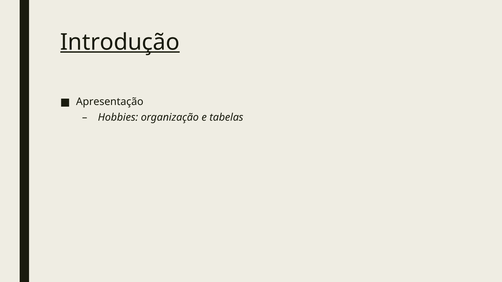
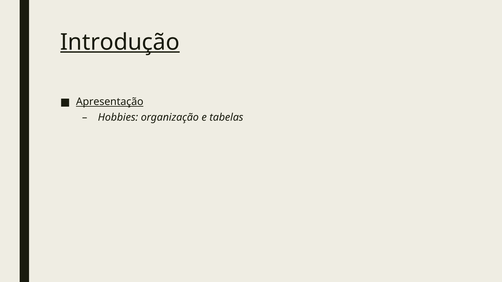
Apresentação underline: none -> present
